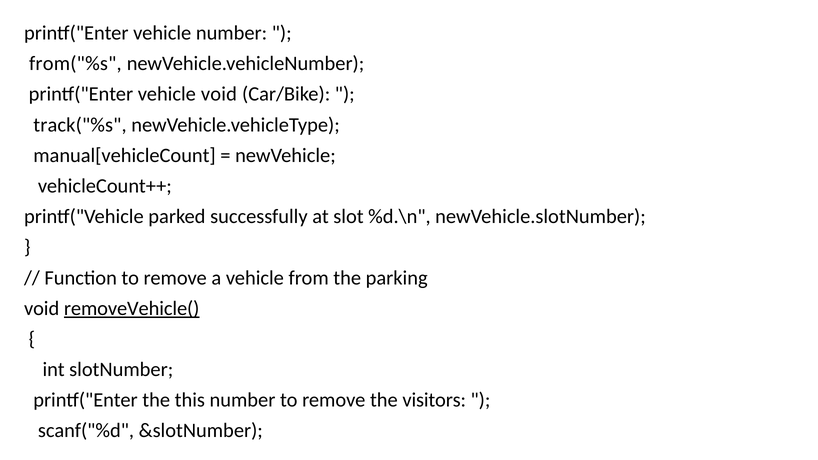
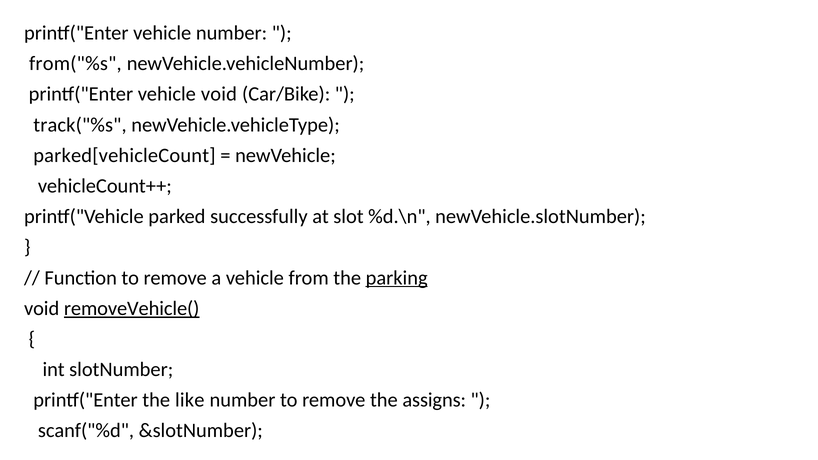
manual[vehicleCount: manual[vehicleCount -> parked[vehicleCount
parking underline: none -> present
this: this -> like
visitors: visitors -> assigns
